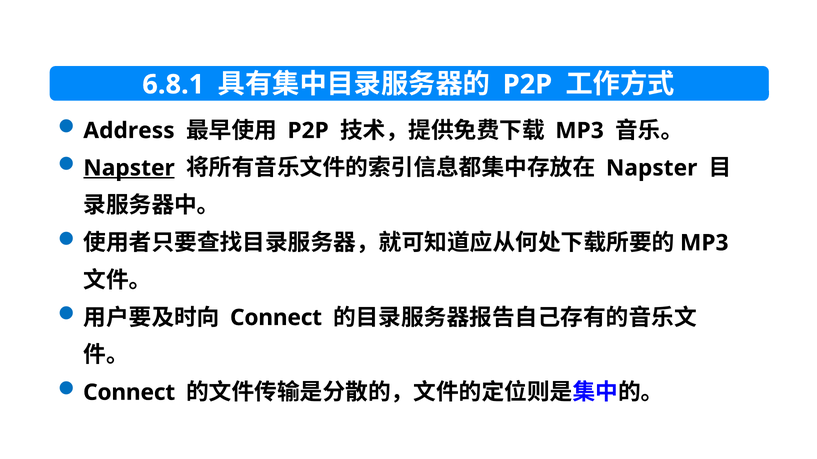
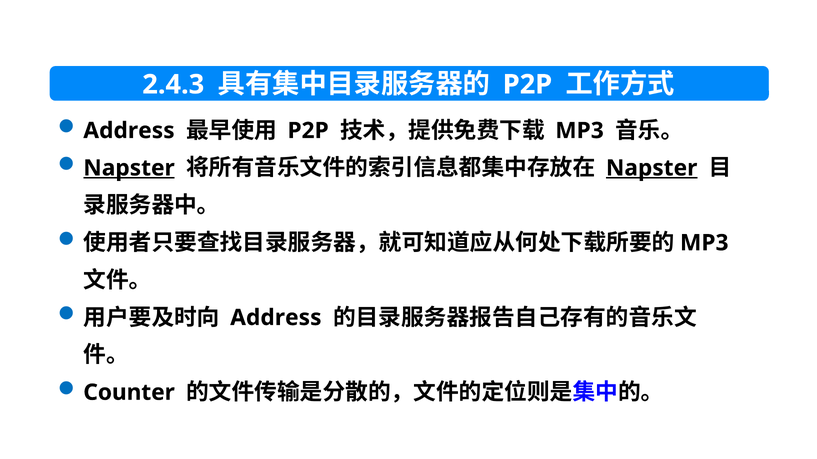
6.8.1: 6.8.1 -> 2.4.3
Napster at (652, 168) underline: none -> present
Connect at (276, 318): Connect -> Address
Connect at (129, 393): Connect -> Counter
